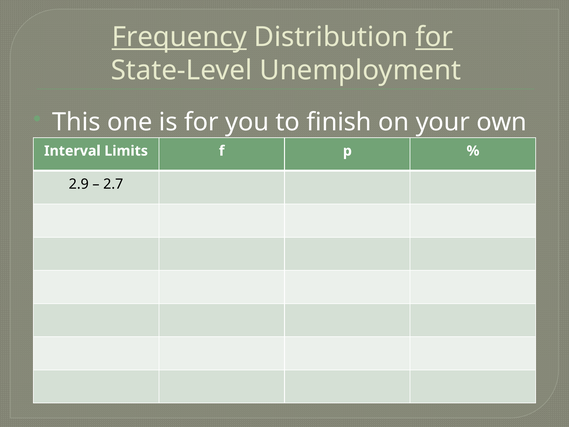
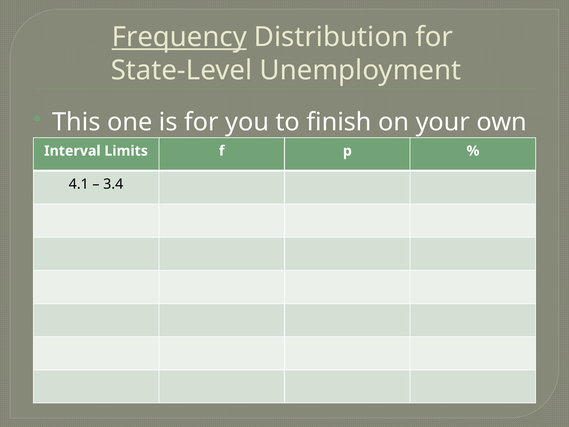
for at (434, 37) underline: present -> none
2.9: 2.9 -> 4.1
2.7: 2.7 -> 3.4
